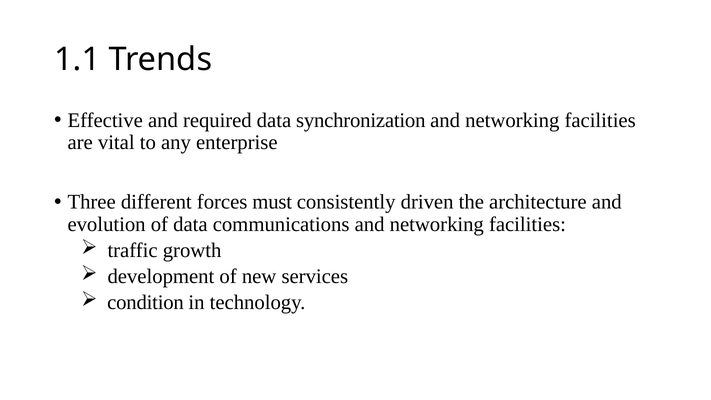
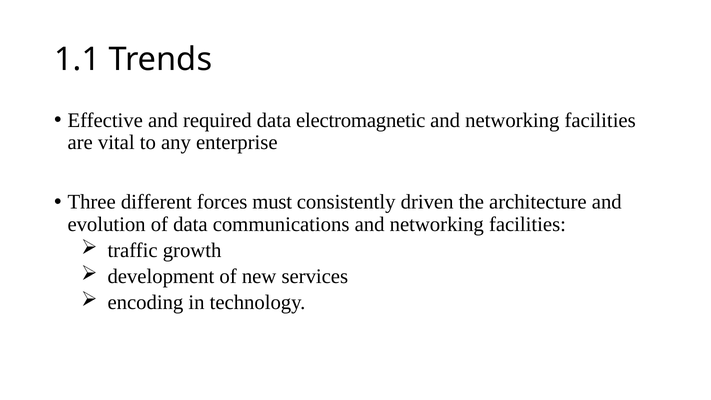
synchronization: synchronization -> electromagnetic
condition: condition -> encoding
